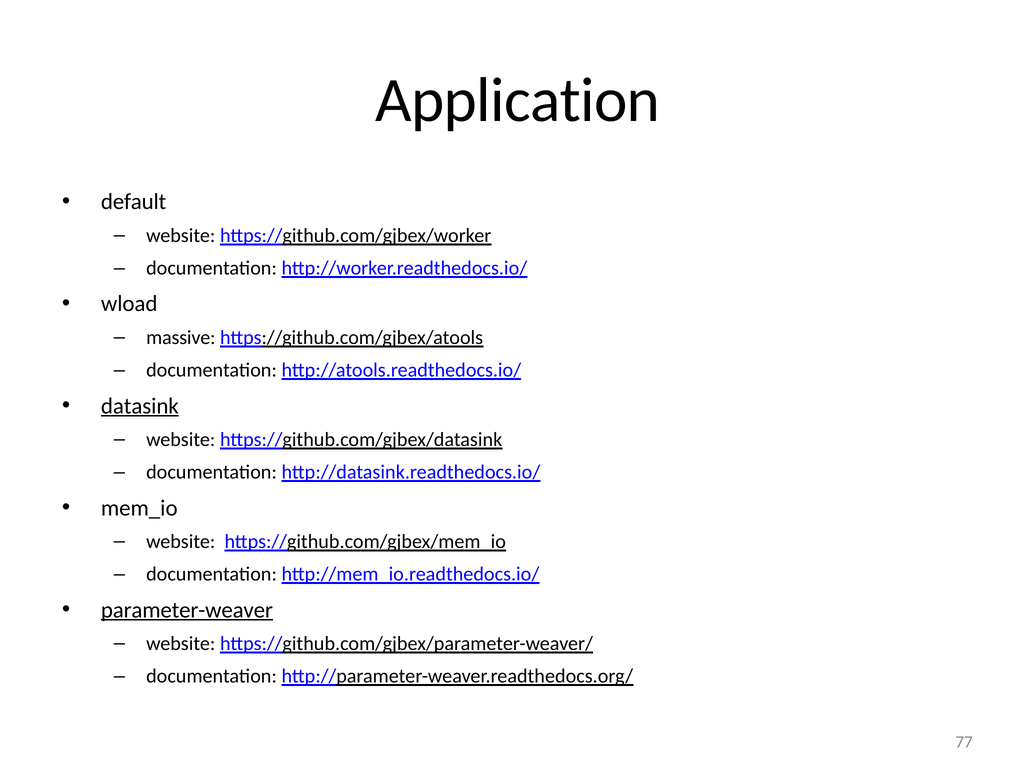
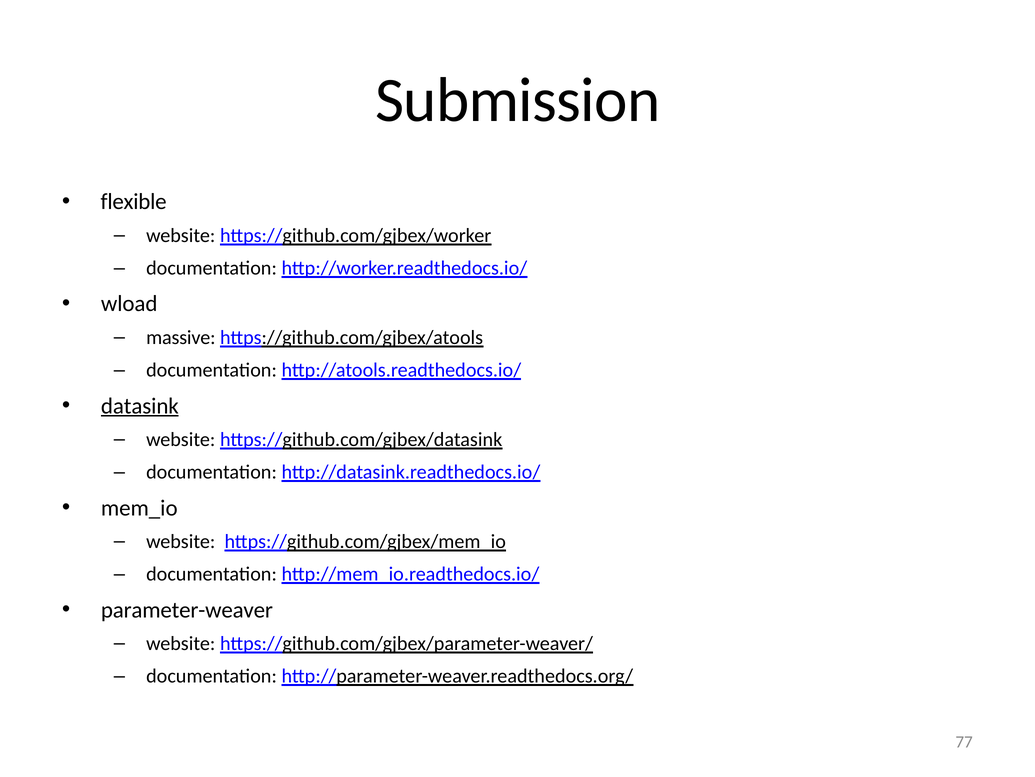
Application: Application -> Submission
default: default -> flexible
parameter-weaver underline: present -> none
